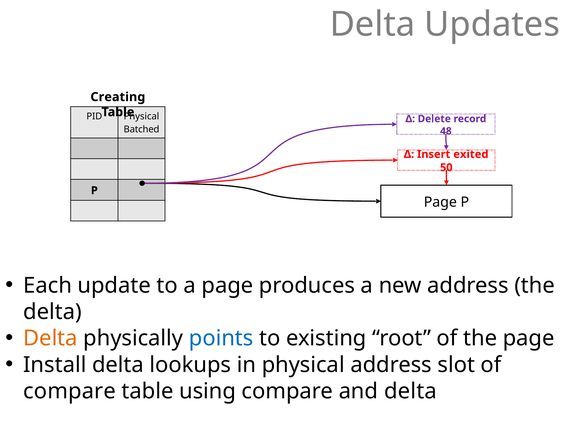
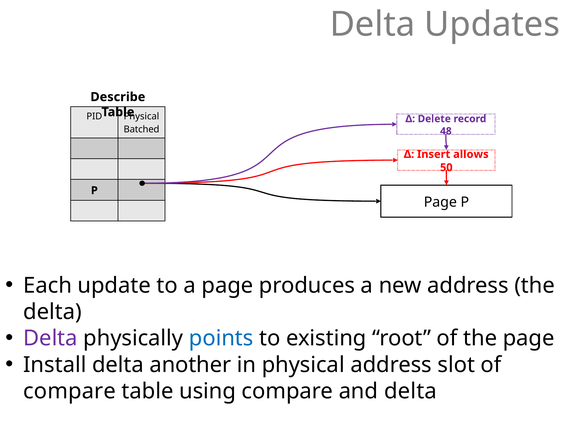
Creating: Creating -> Describe
exited: exited -> allows
Delta at (50, 338) colour: orange -> purple
lookups: lookups -> another
